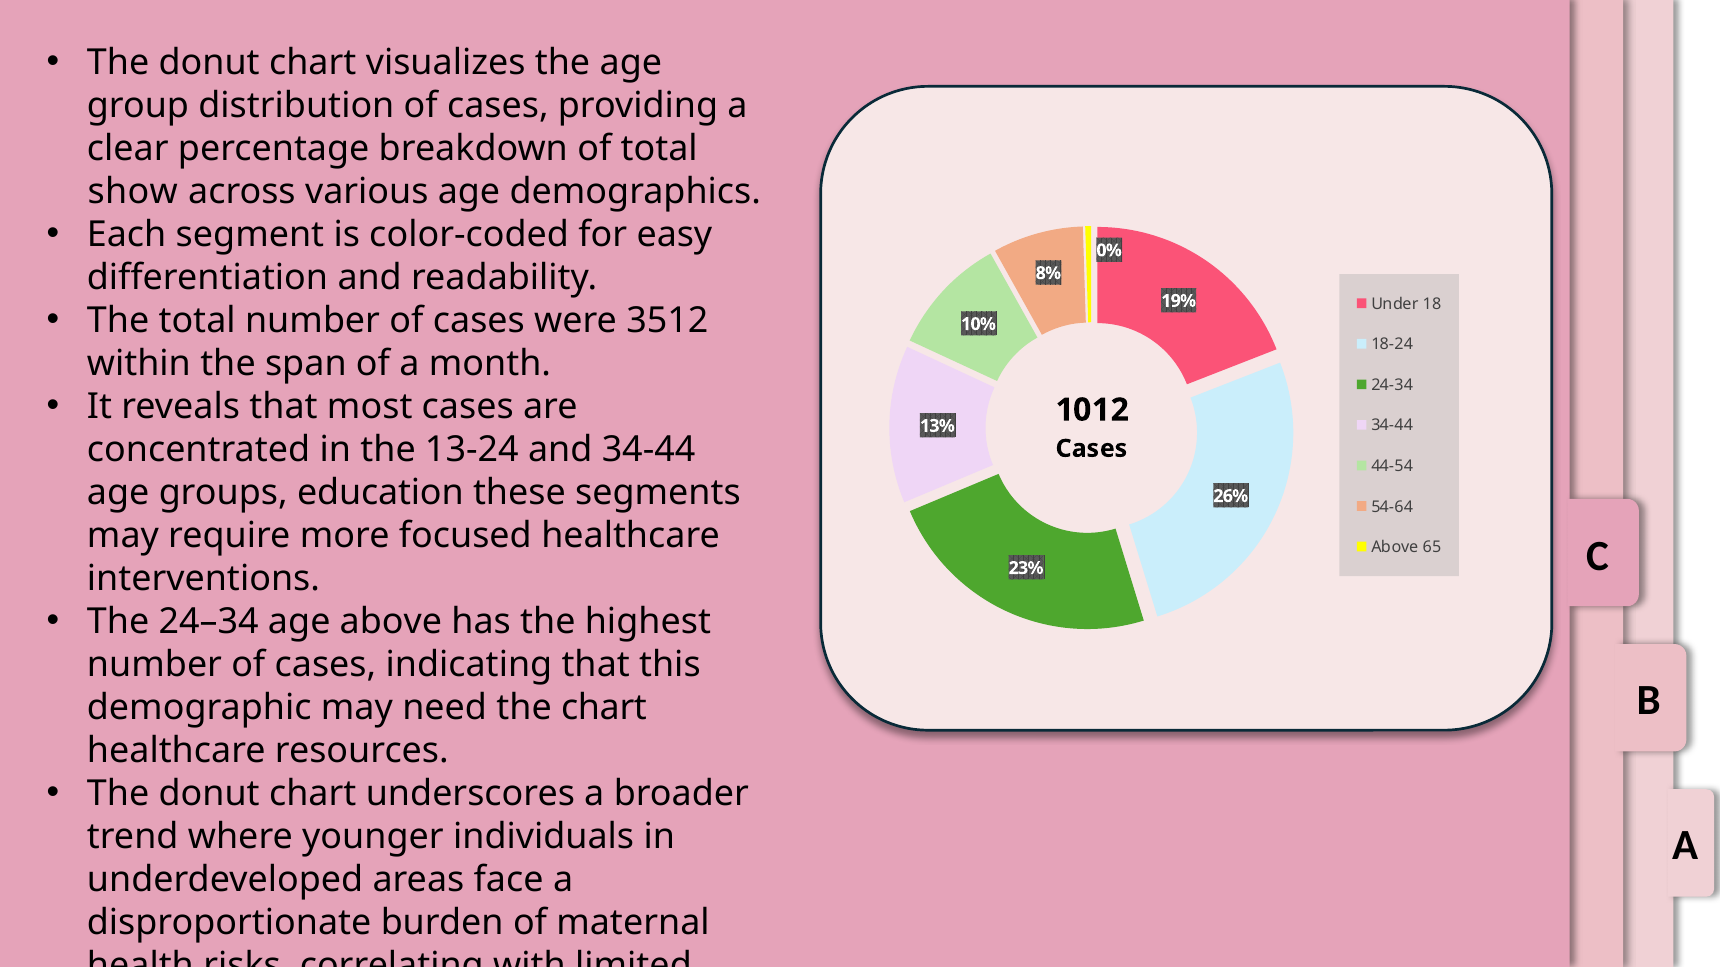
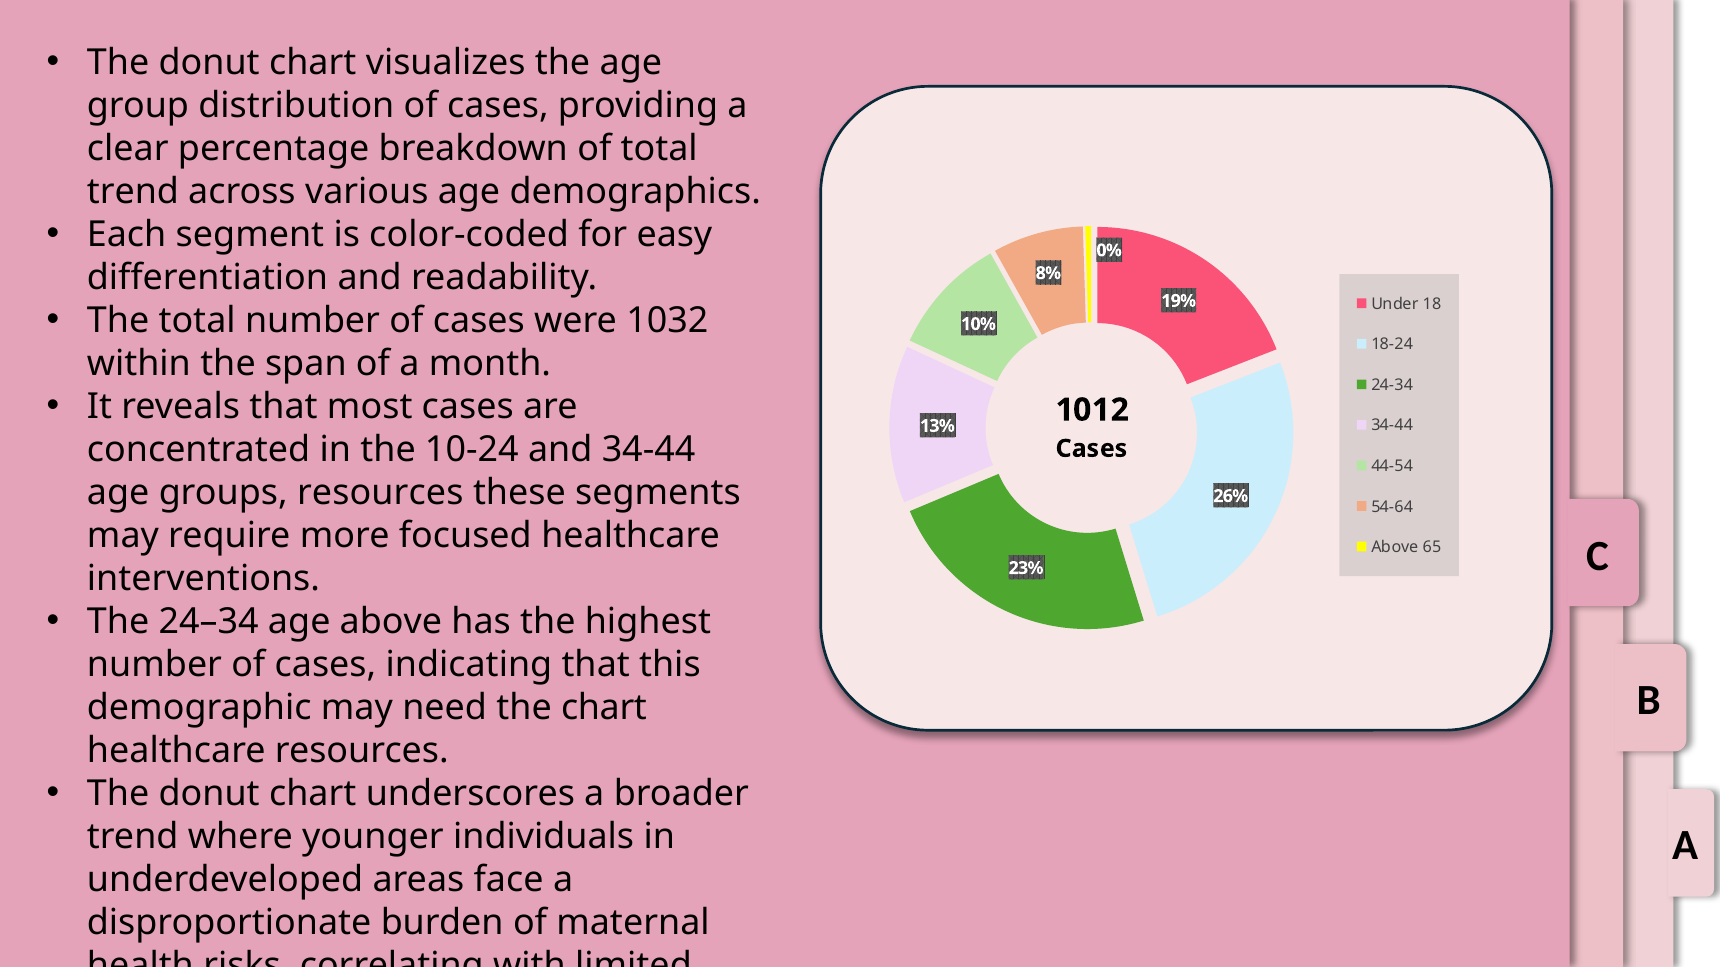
show at (133, 192): show -> trend
3512: 3512 -> 1032
13-24: 13-24 -> 10-24
groups education: education -> resources
